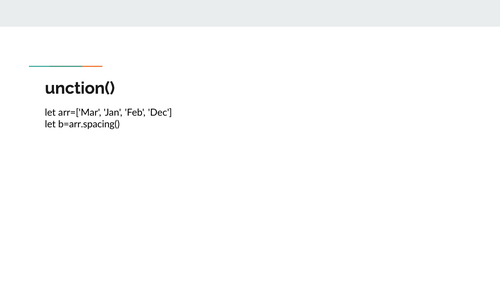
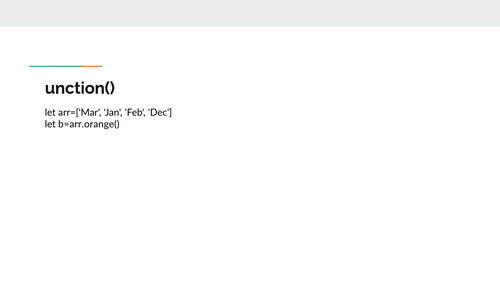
b=arr.spacing(: b=arr.spacing( -> b=arr.orange(
